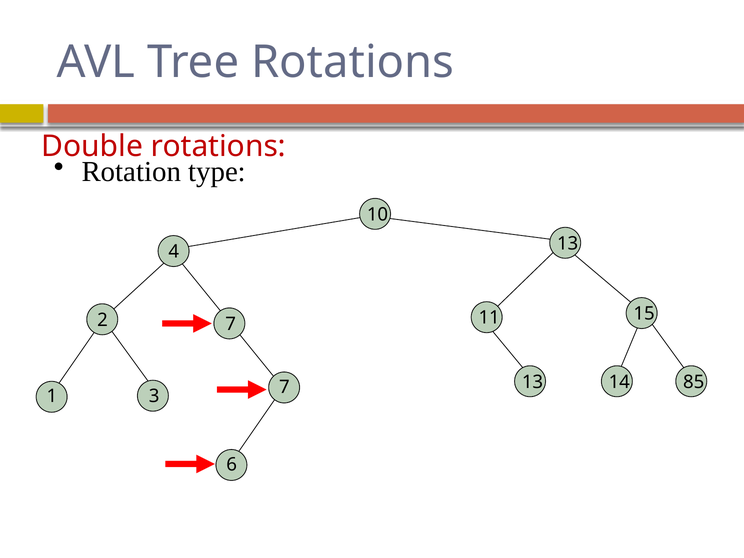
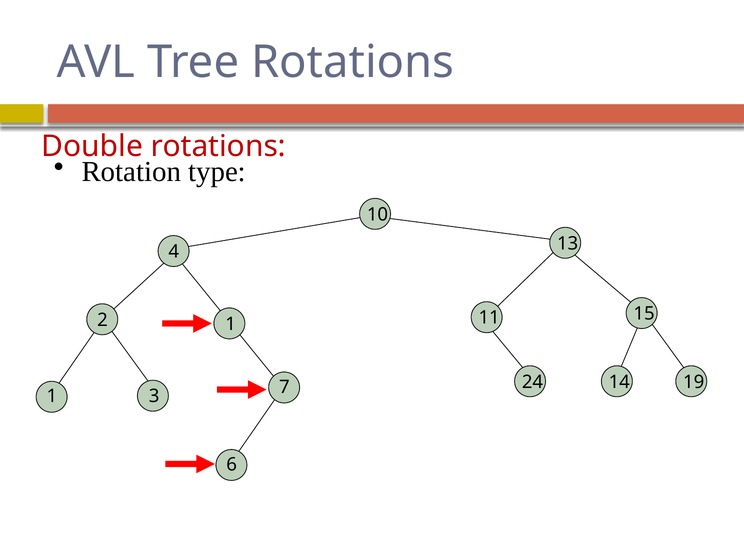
2 7: 7 -> 1
7 13: 13 -> 24
85: 85 -> 19
